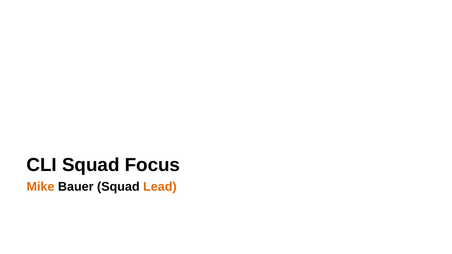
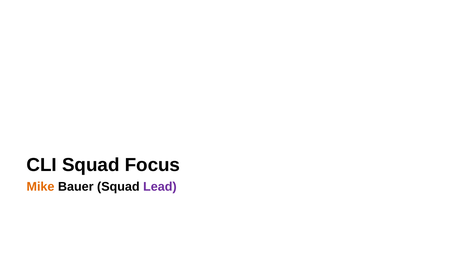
Lead colour: orange -> purple
